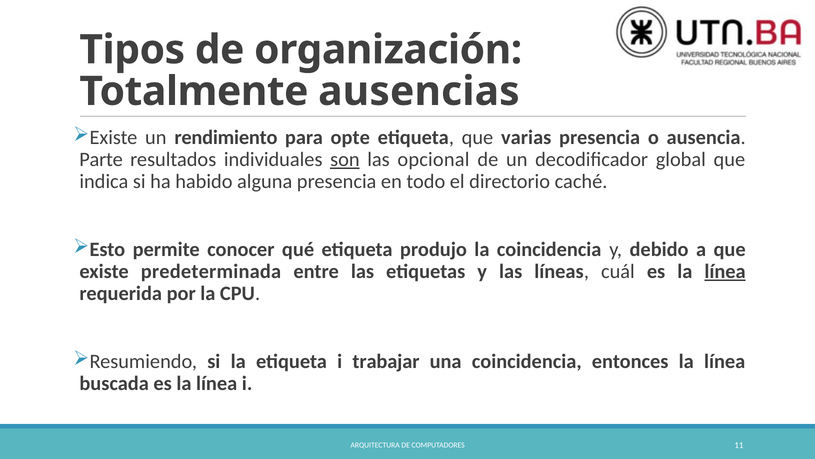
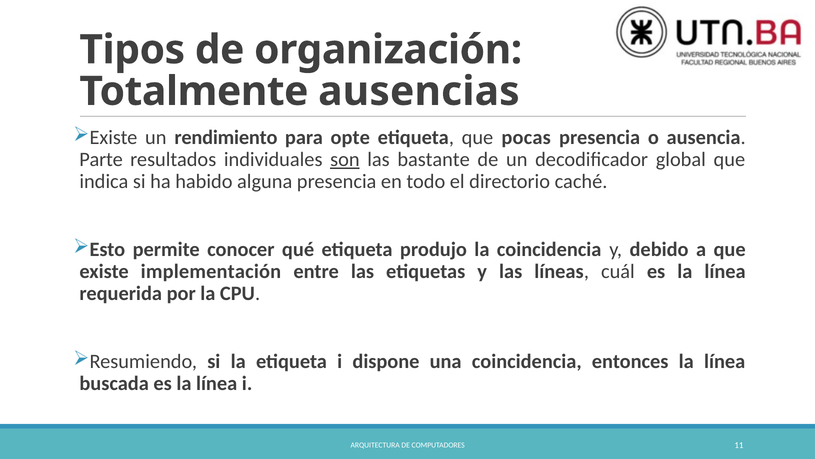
varias: varias -> pocas
opcional: opcional -> bastante
predeterminada: predeterminada -> implementación
línea at (725, 271) underline: present -> none
trabajar: trabajar -> dispone
